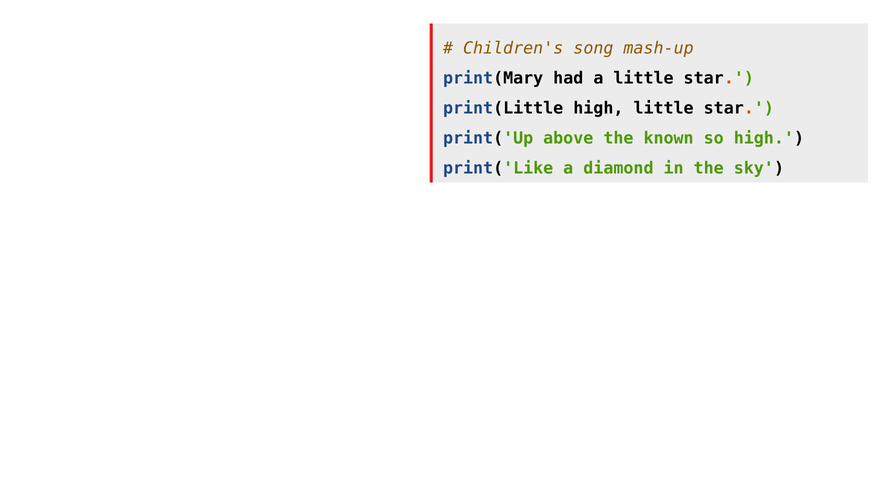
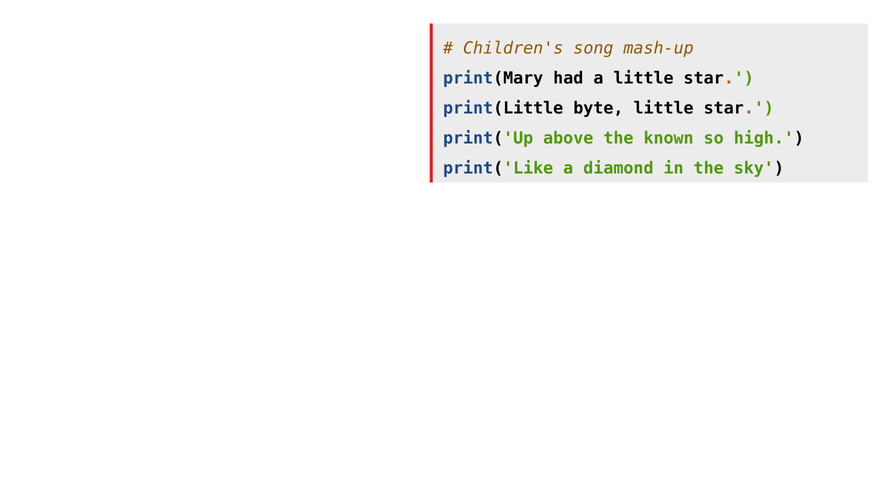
print(Little high: high -> byte
